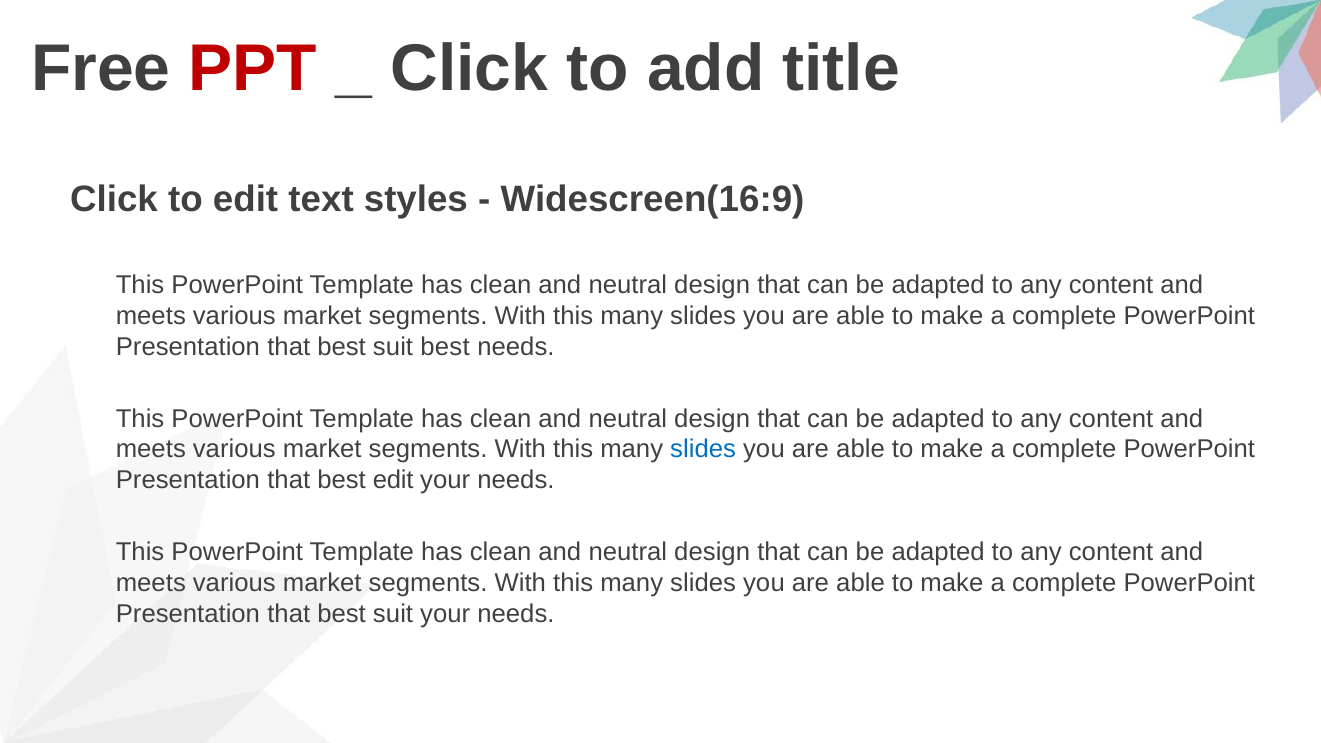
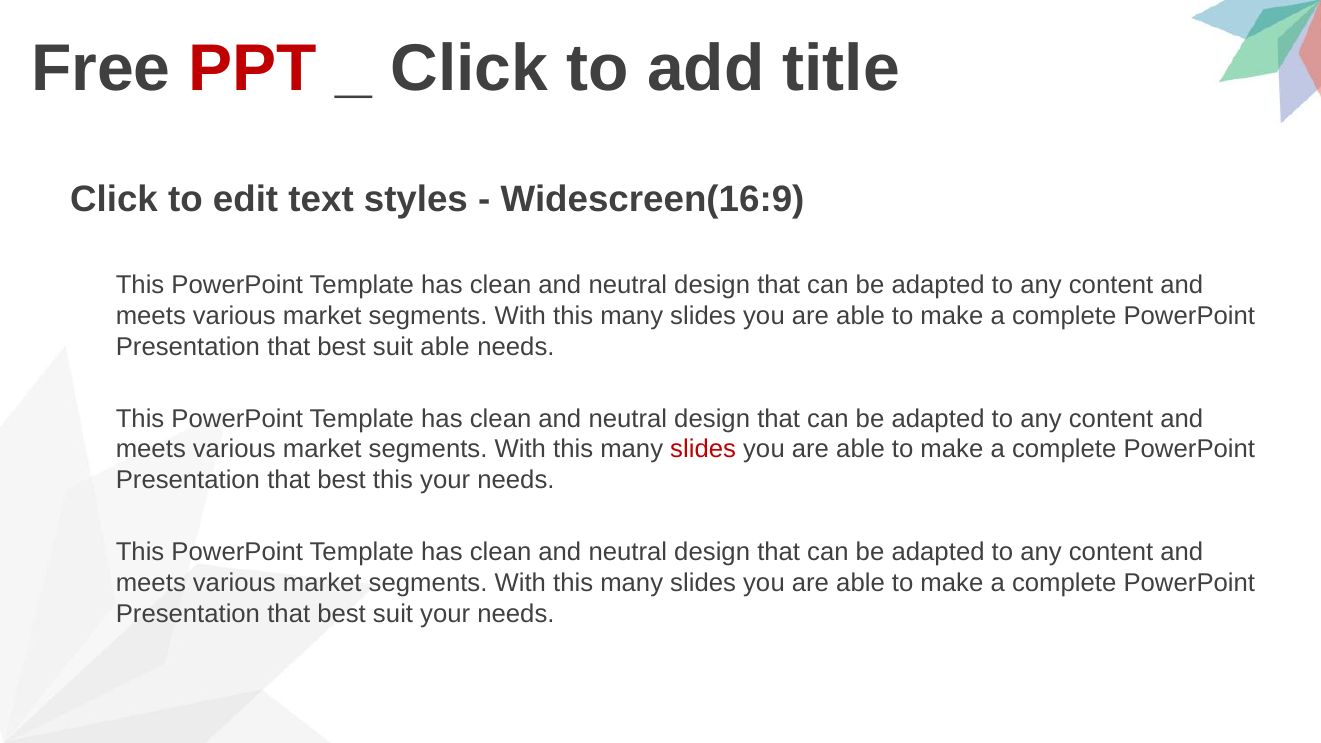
suit best: best -> able
slides at (703, 449) colour: blue -> red
best edit: edit -> this
